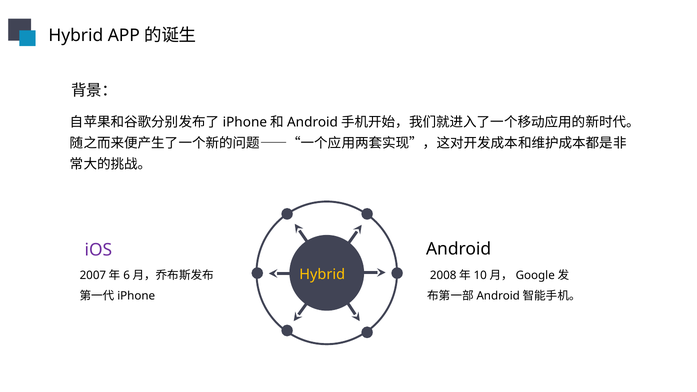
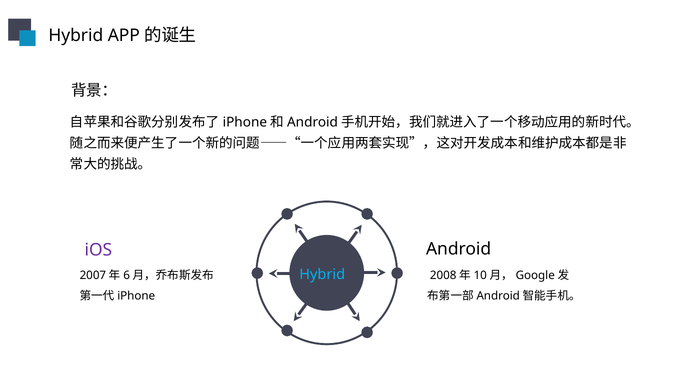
Hybrid at (322, 274) colour: yellow -> light blue
